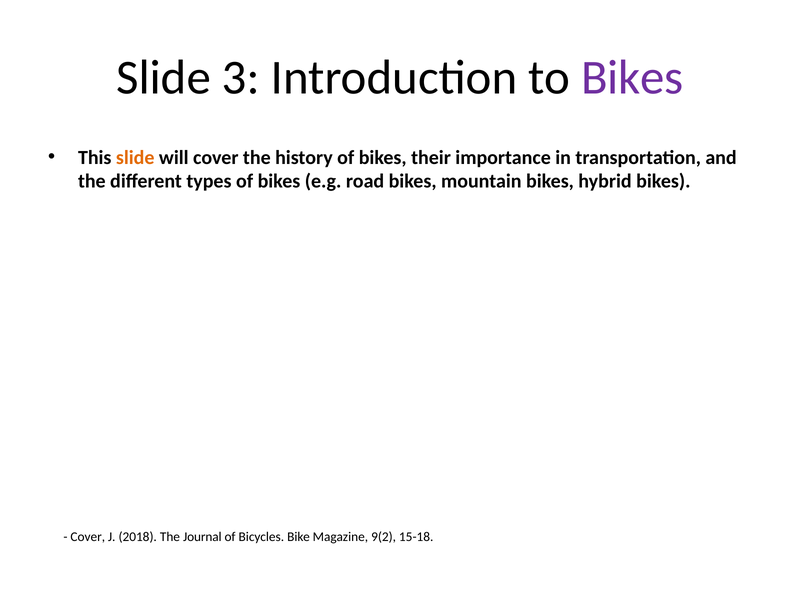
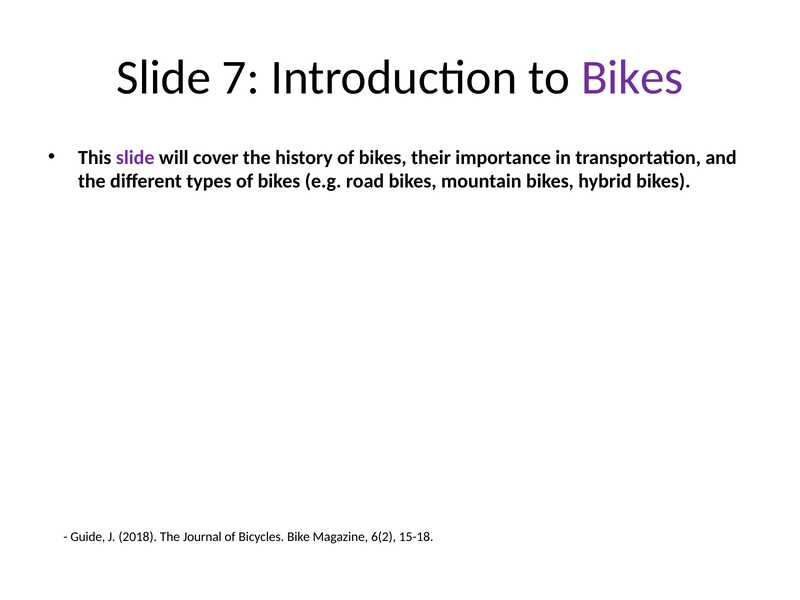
3: 3 -> 7
slide at (135, 157) colour: orange -> purple
Cover at (88, 537): Cover -> Guide
9(2: 9(2 -> 6(2
